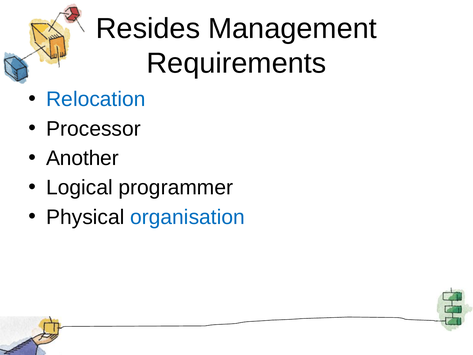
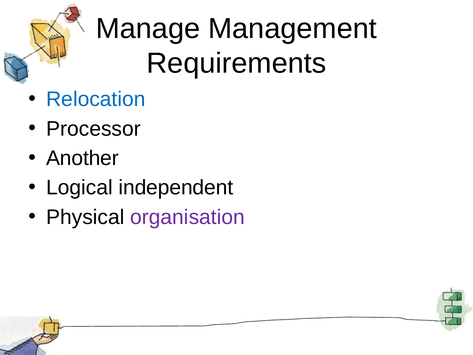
Resides: Resides -> Manage
programmer: programmer -> independent
organisation colour: blue -> purple
